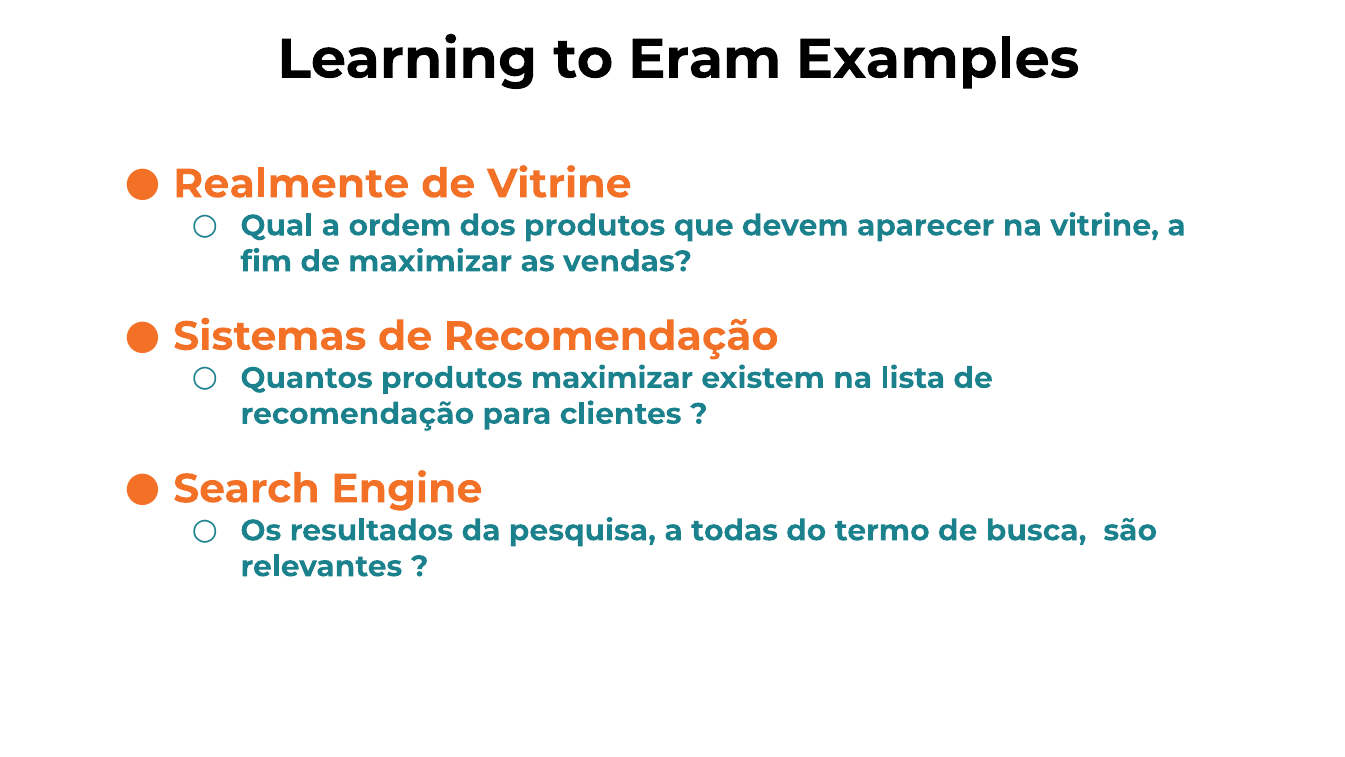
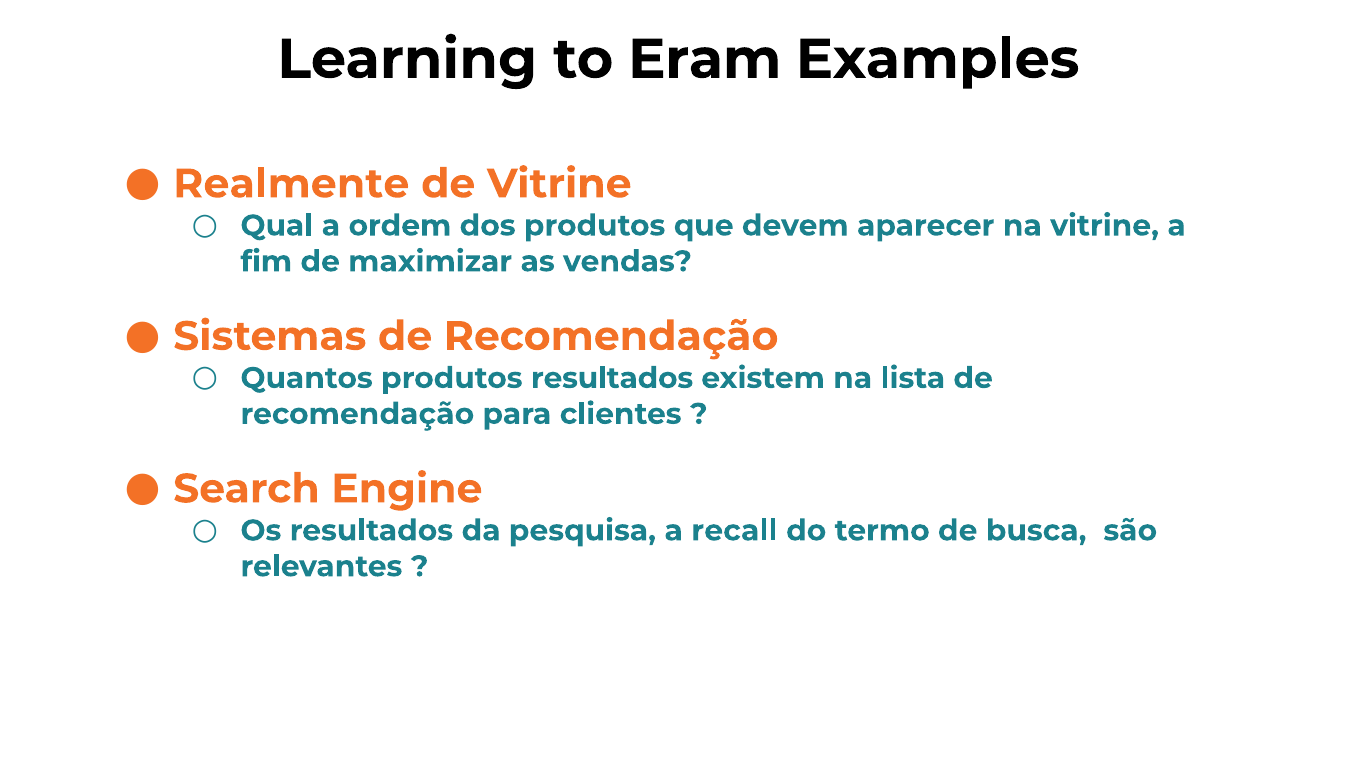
produtos maximizar: maximizar -> resultados
todas: todas -> recall
